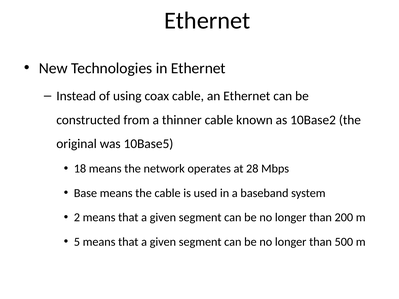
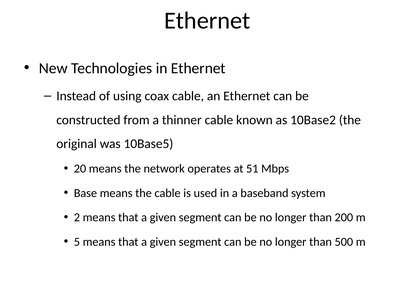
18: 18 -> 20
28: 28 -> 51
